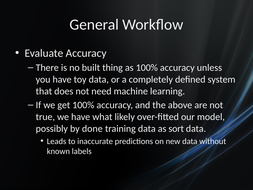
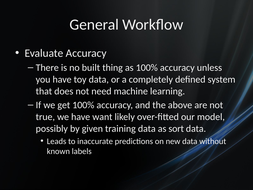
what: what -> want
done: done -> given
